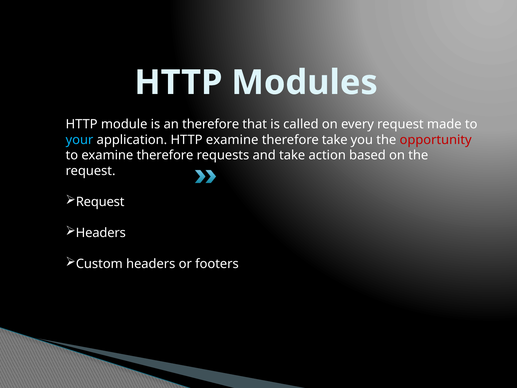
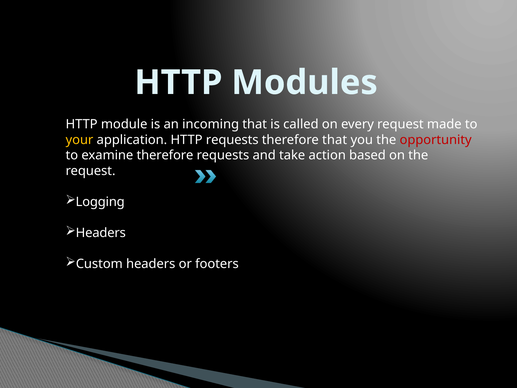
an therefore: therefore -> incoming
your colour: light blue -> yellow
HTTP examine: examine -> requests
therefore take: take -> that
Request at (100, 202): Request -> Logging
